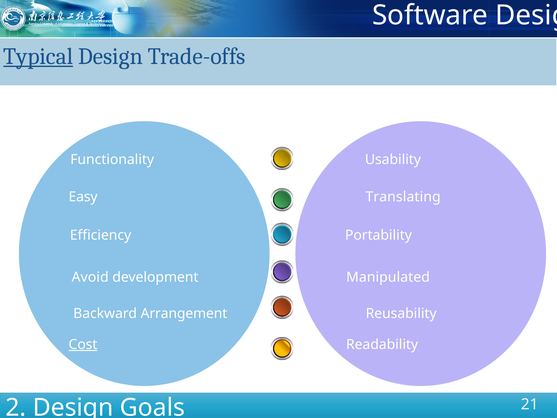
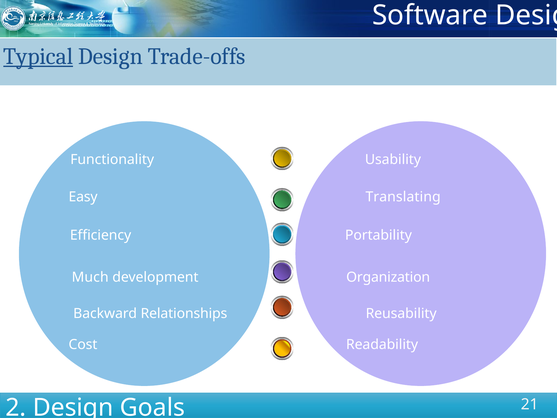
Avoid: Avoid -> Much
Manipulated: Manipulated -> Organization
Arrangement: Arrangement -> Relationships
Cost underline: present -> none
